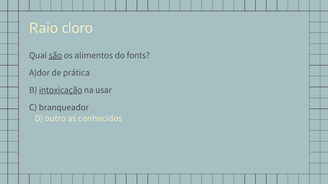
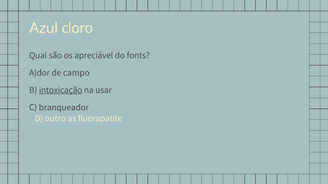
Raio: Raio -> Azul
são underline: present -> none
alimentos: alimentos -> apreciável
prática: prática -> campo
conhecidos: conhecidos -> fluorapatite
